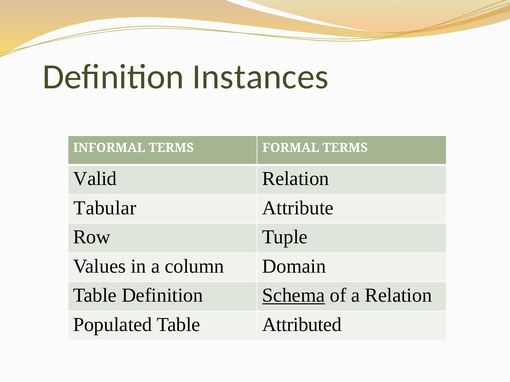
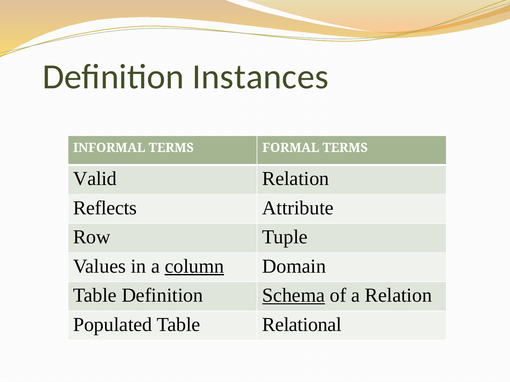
Tabular: Tabular -> Reflects
column underline: none -> present
Attributed: Attributed -> Relational
